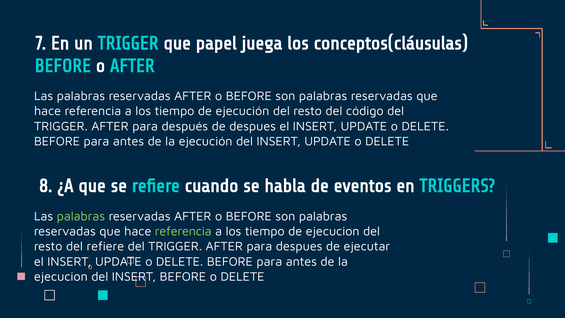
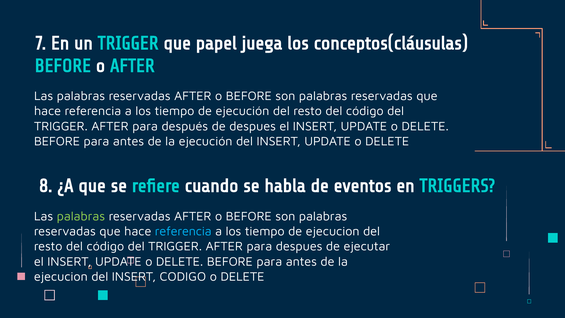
referencia at (183, 231) colour: light green -> light blue
refiere at (105, 246): refiere -> código
INSERT BEFORE: BEFORE -> CODIGO
